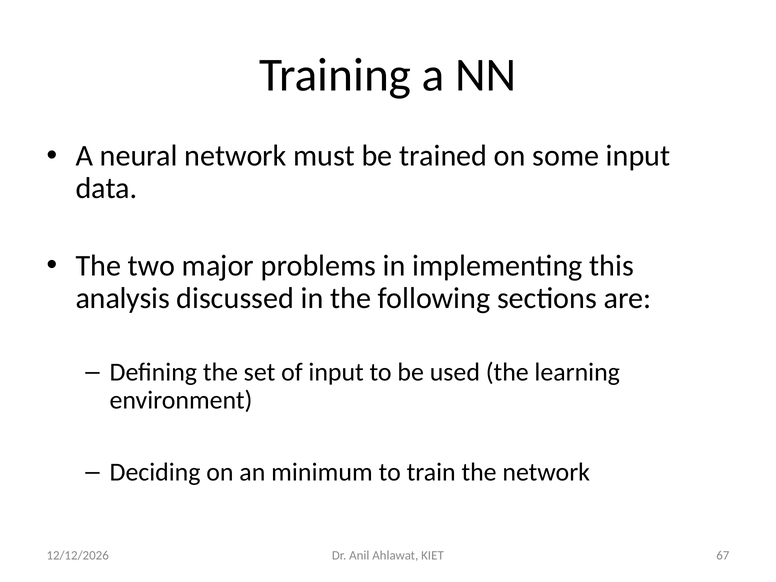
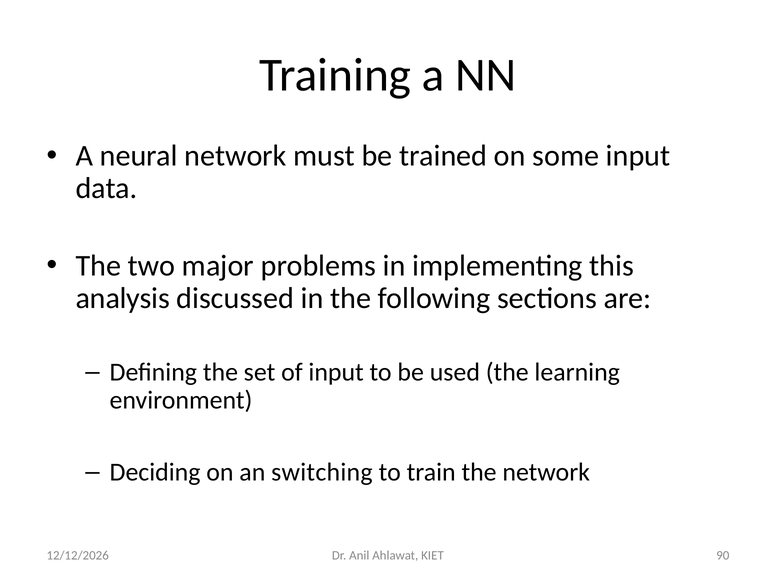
minimum: minimum -> switching
67: 67 -> 90
